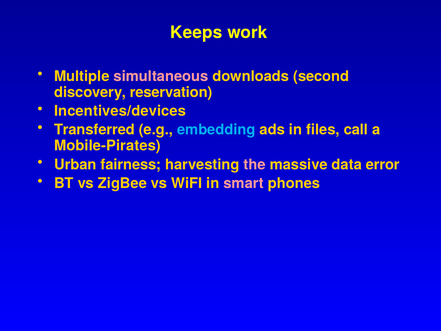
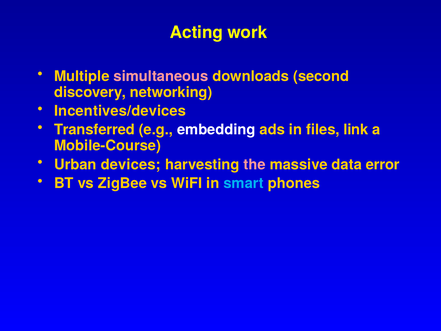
Keeps: Keeps -> Acting
reservation: reservation -> networking
embedding colour: light blue -> white
call: call -> link
Mobile-Pirates: Mobile-Pirates -> Mobile-Course
fairness: fairness -> devices
smart colour: pink -> light blue
